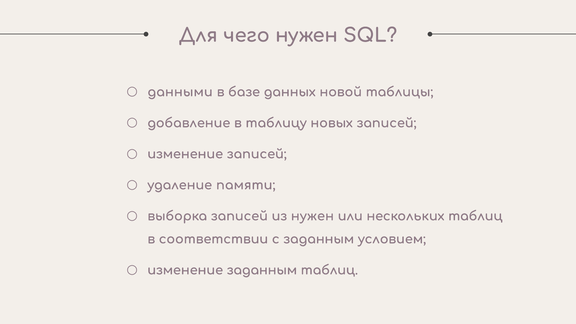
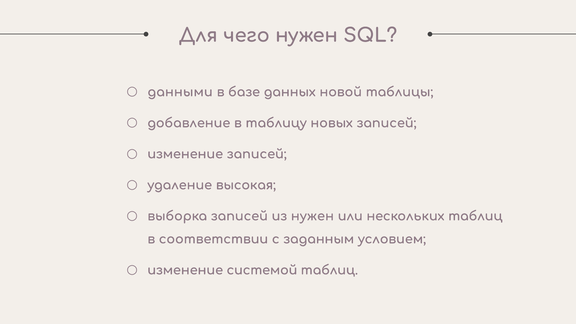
памяти: памяти -> высокая
изменение заданным: заданным -> системой
